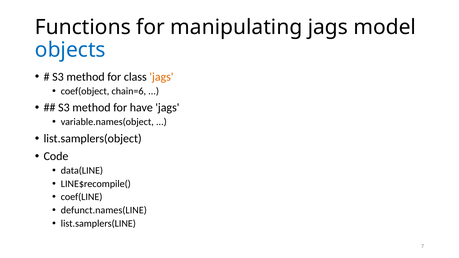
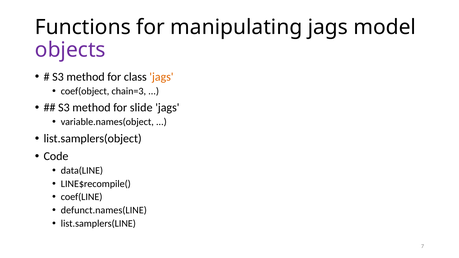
objects colour: blue -> purple
chain=6: chain=6 -> chain=3
have: have -> slide
